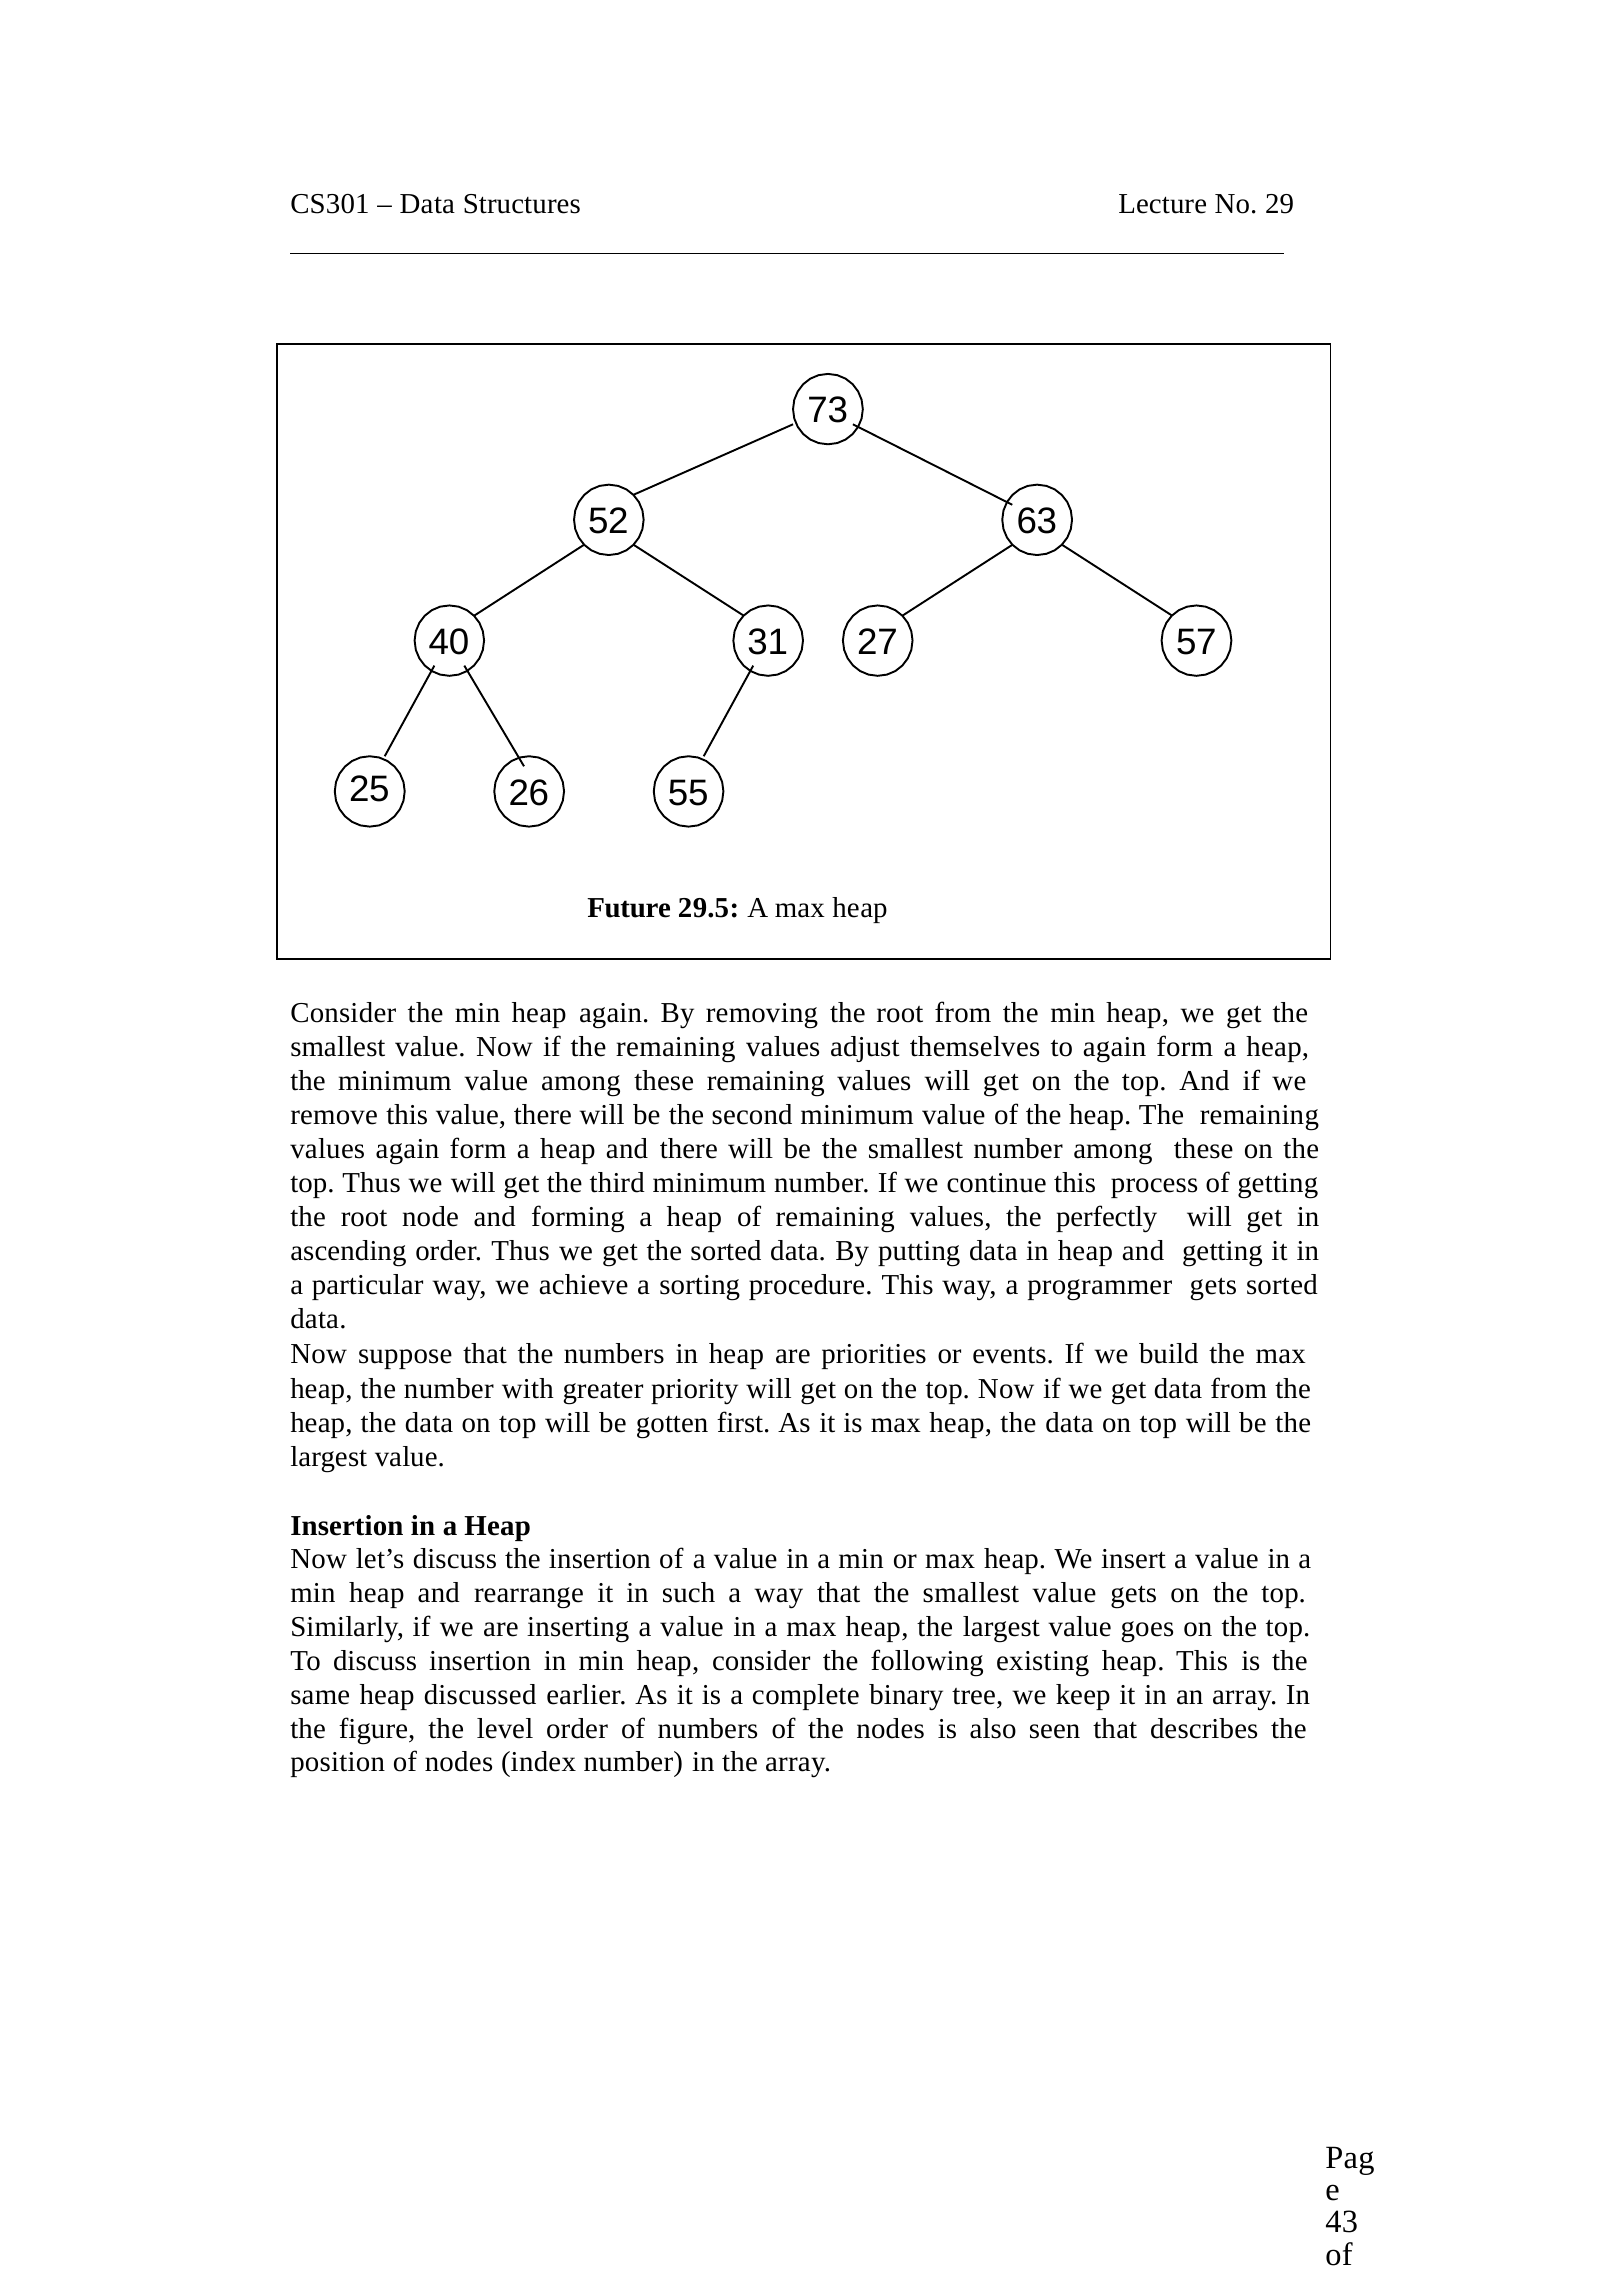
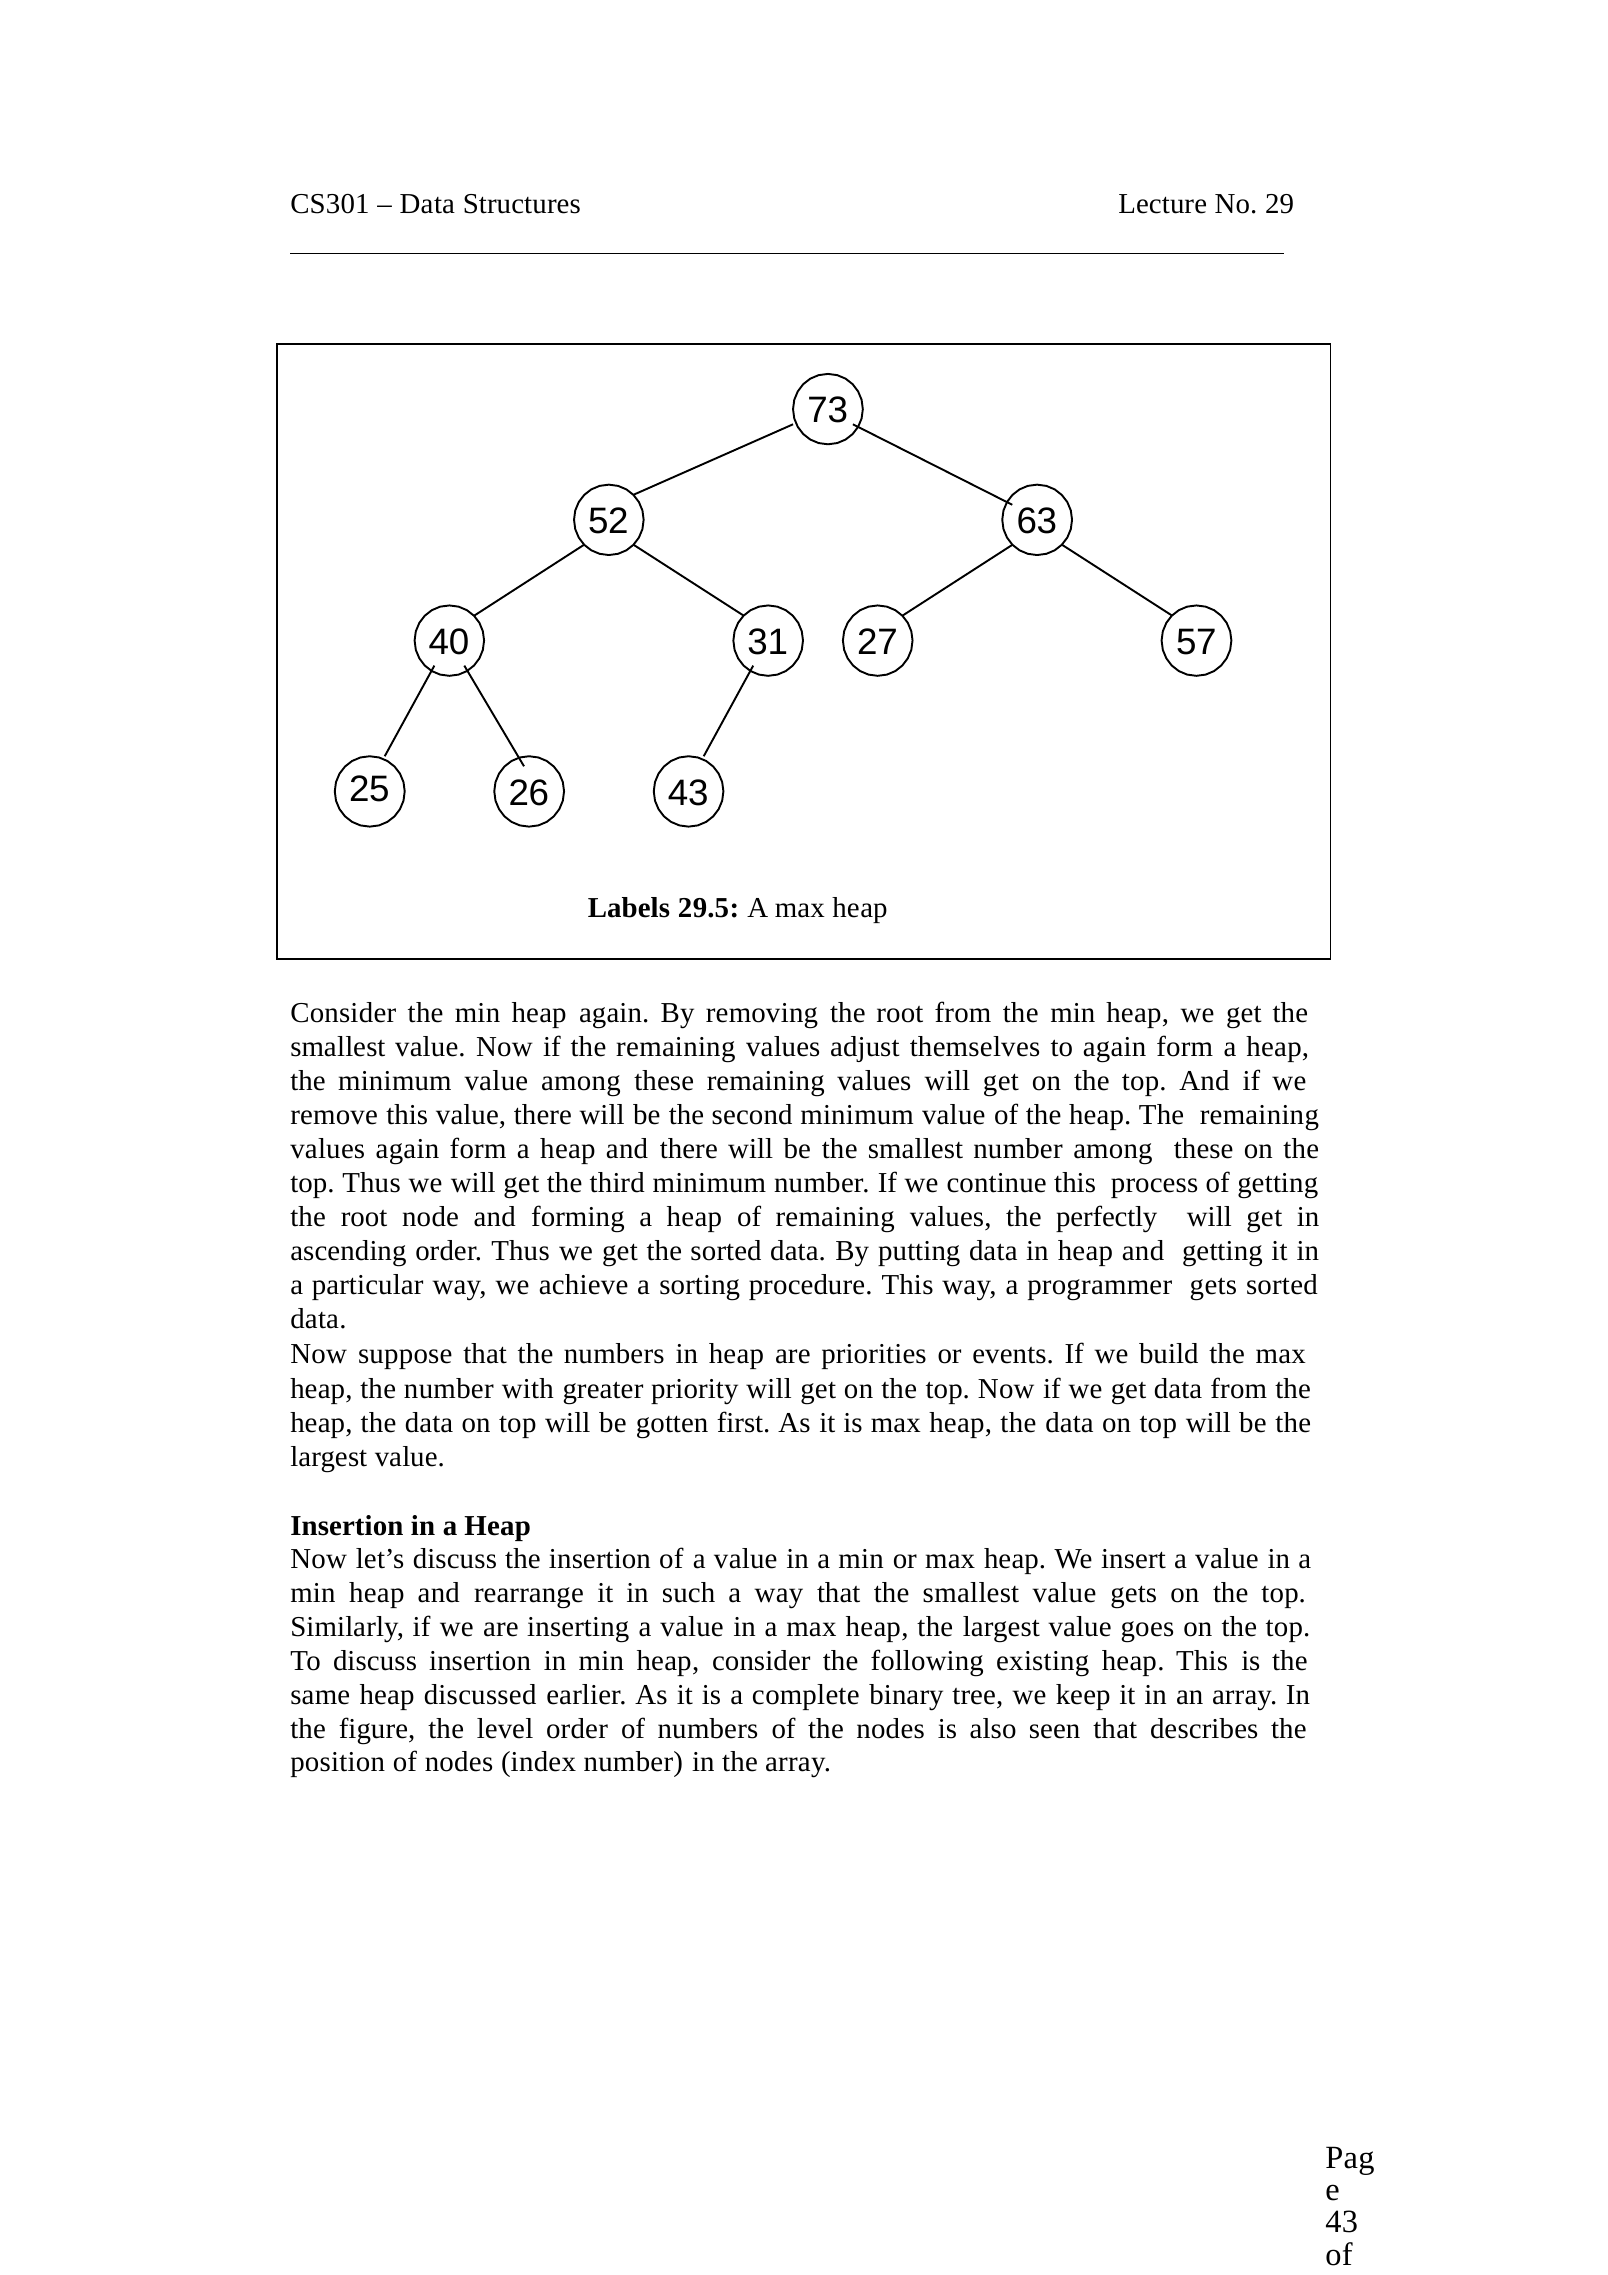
25 55: 55 -> 43
Future: Future -> Labels
